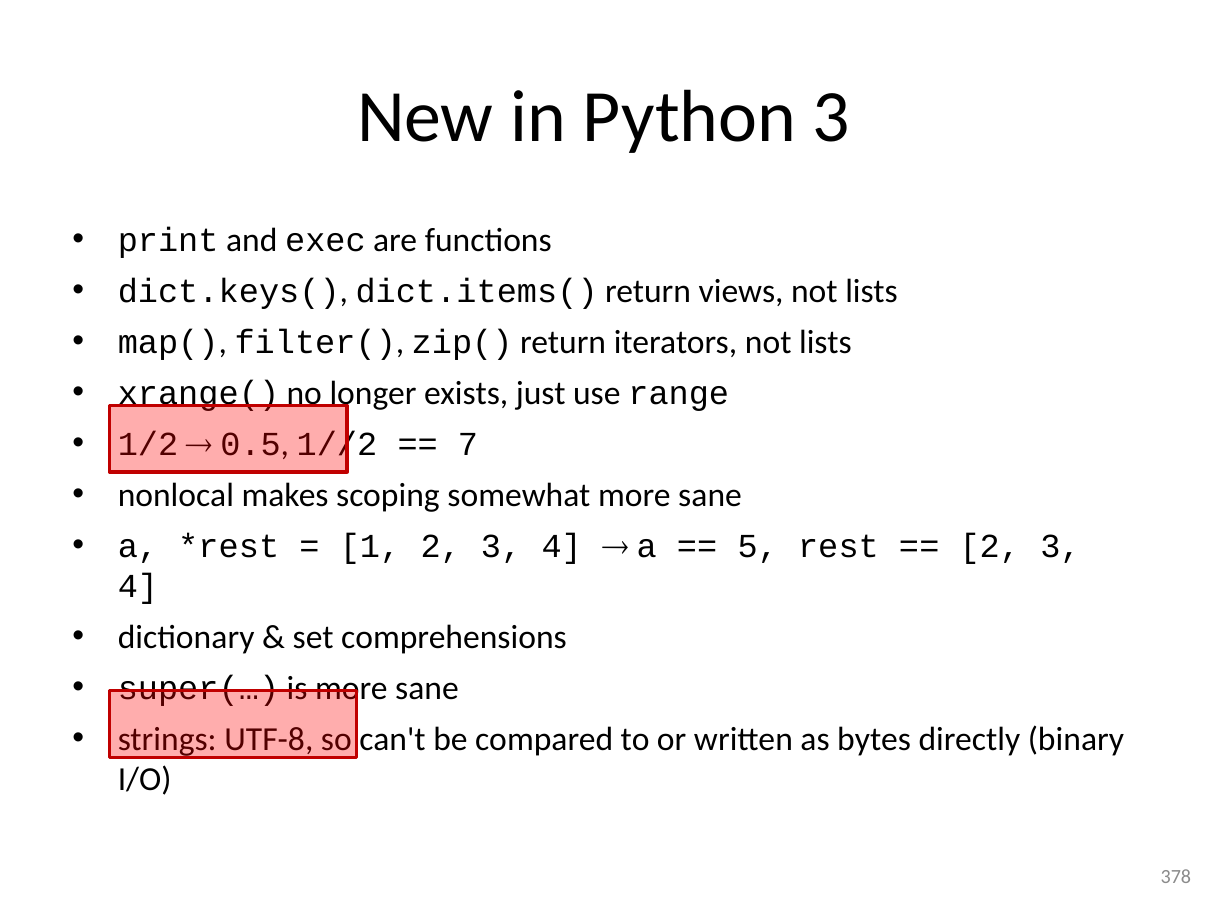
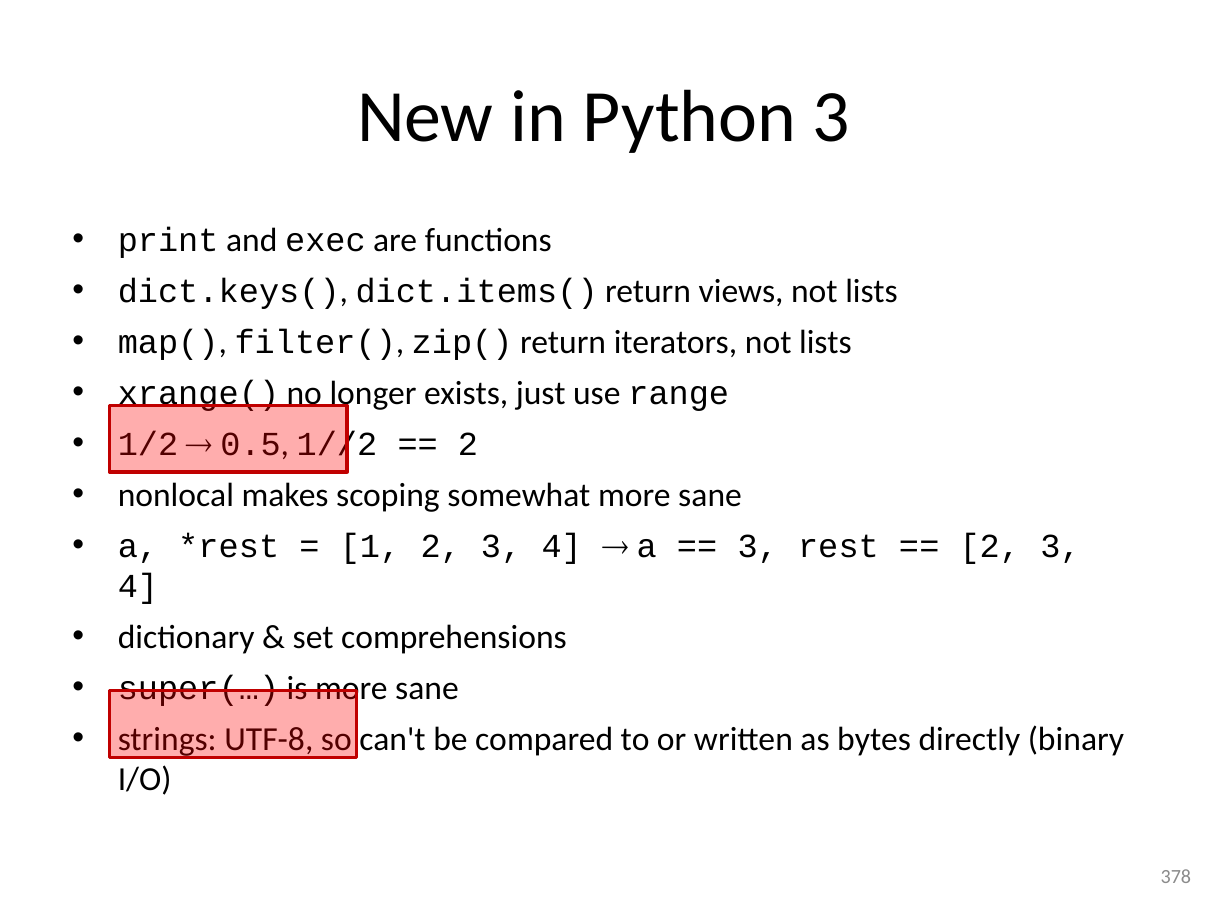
7 at (468, 444): 7 -> 2
5 at (758, 546): 5 -> 3
